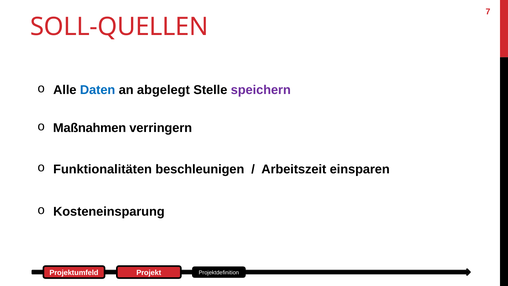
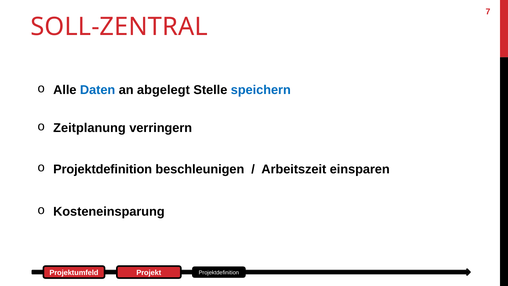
SOLL-QUELLEN: SOLL-QUELLEN -> SOLL-ZENTRAL
speichern colour: purple -> blue
Maßnahmen: Maßnahmen -> Zeitplanung
Funktionalitäten at (103, 169): Funktionalitäten -> Projektdefinition
